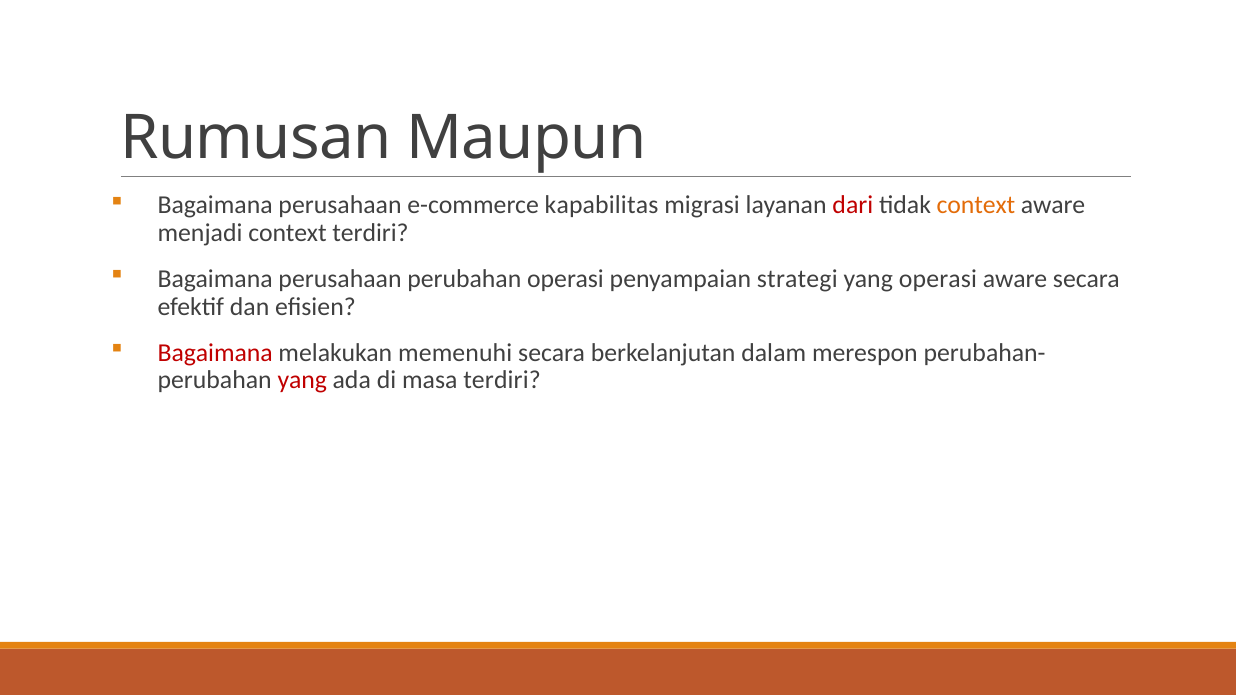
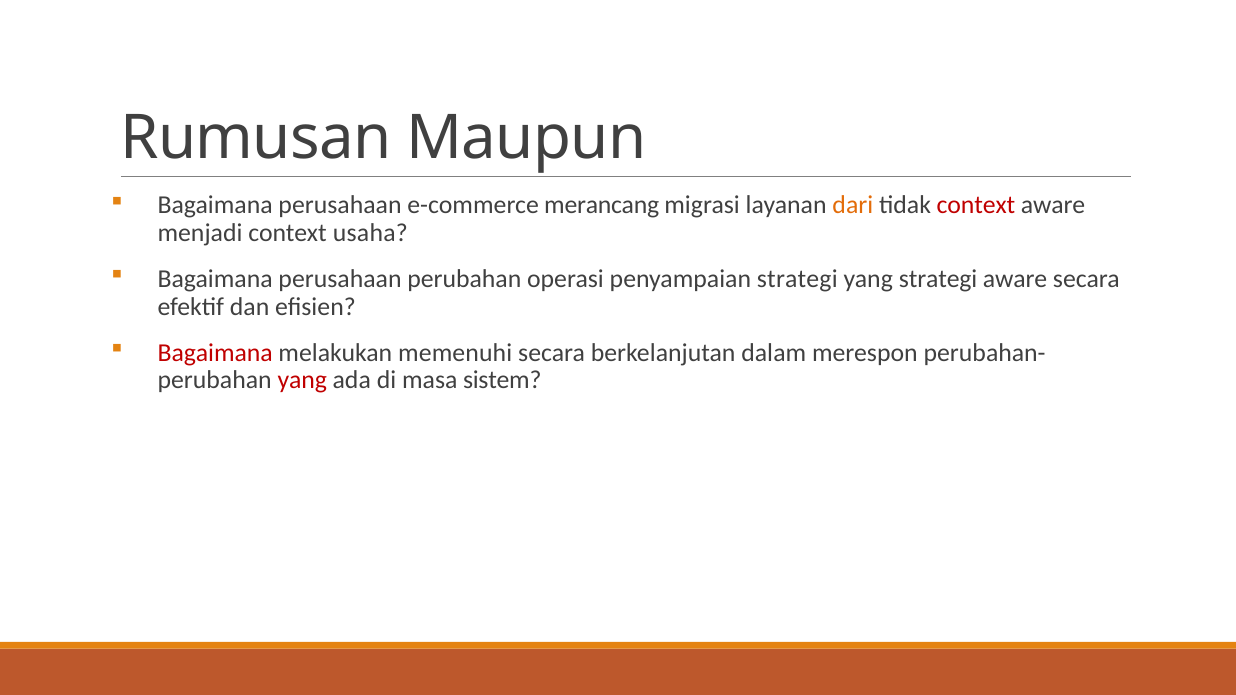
kapabilitas: kapabilitas -> merancang
dari colour: red -> orange
context at (976, 206) colour: orange -> red
context terdiri: terdiri -> usaha
yang operasi: operasi -> strategi
masa terdiri: terdiri -> sistem
